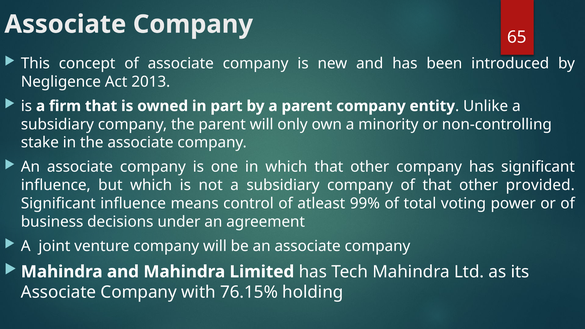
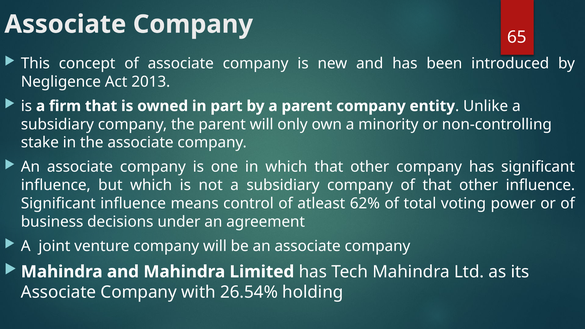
other provided: provided -> influence
99%: 99% -> 62%
76.15%: 76.15% -> 26.54%
